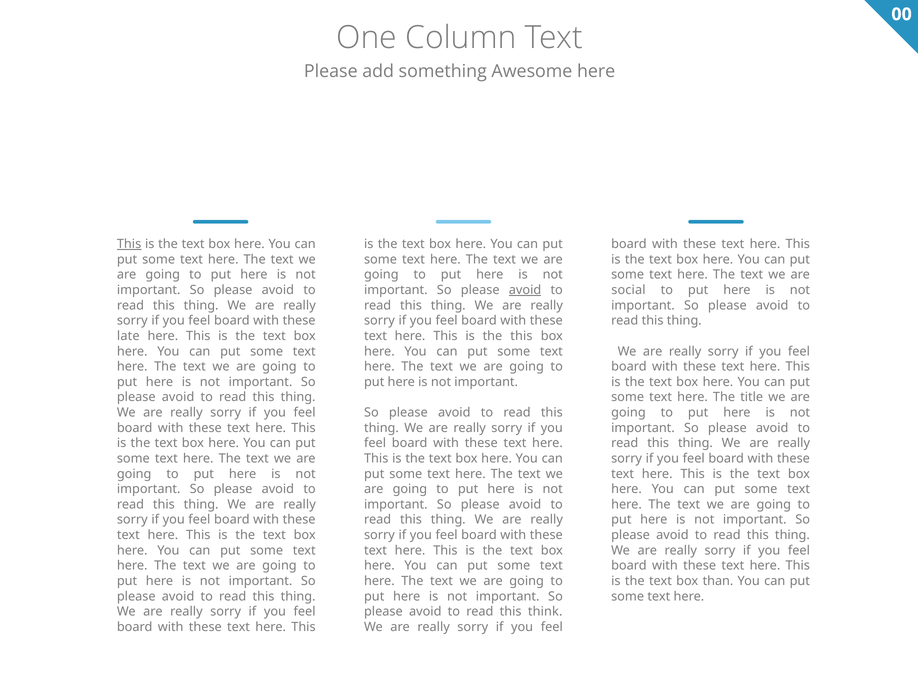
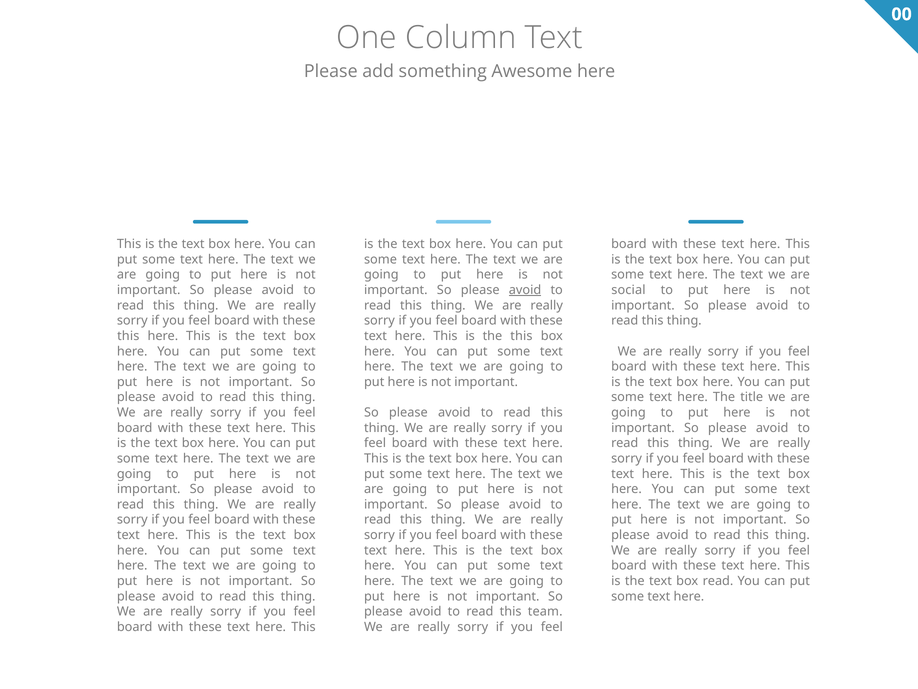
This at (129, 244) underline: present -> none
late at (128, 336): late -> this
box than: than -> read
think: think -> team
